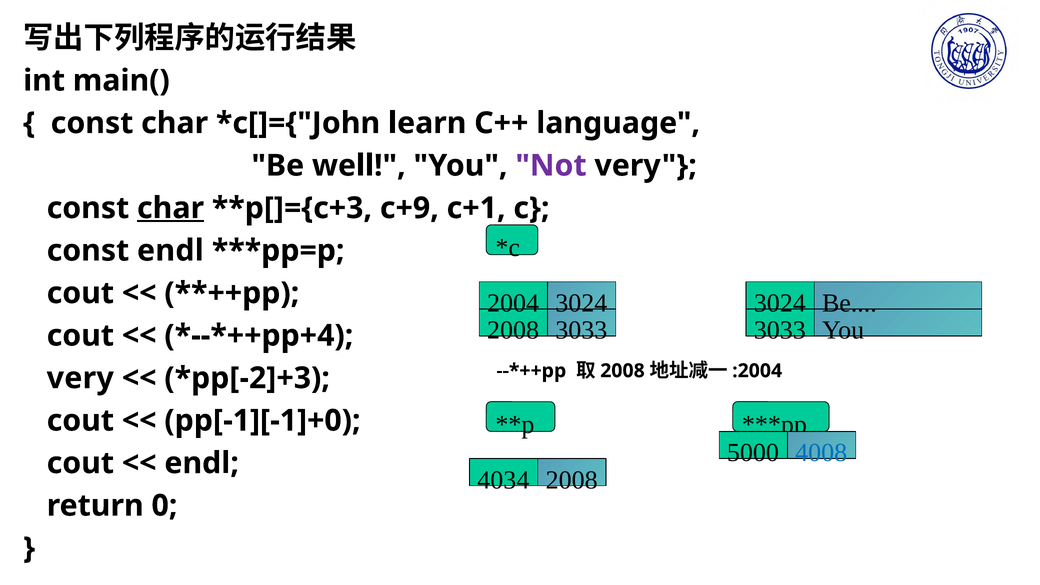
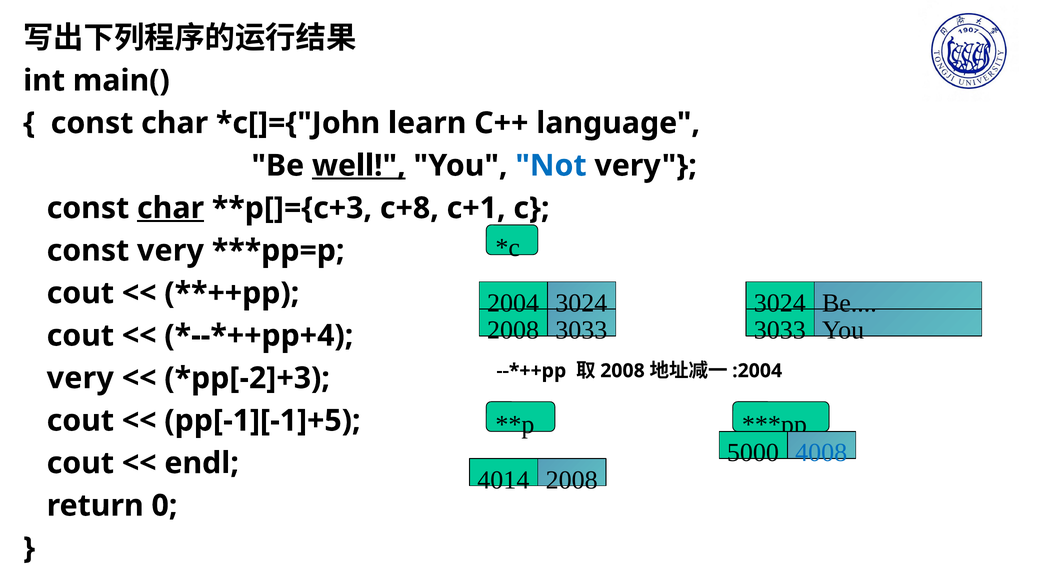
well underline: none -> present
Not colour: purple -> blue
c+9: c+9 -> c+8
const endl: endl -> very
pp[-1][-1]+0: pp[-1][-1]+0 -> pp[-1][-1]+5
4034: 4034 -> 4014
